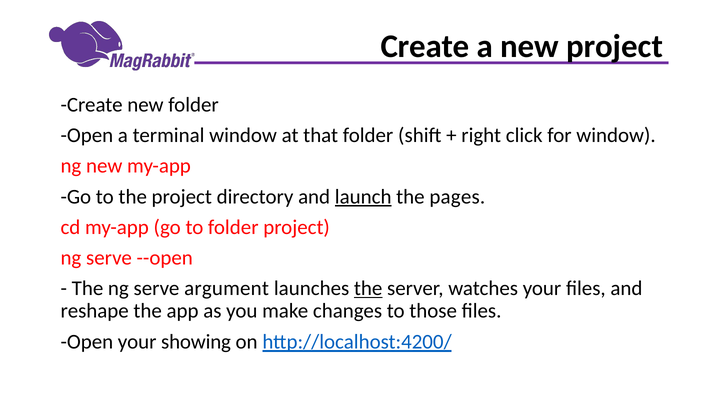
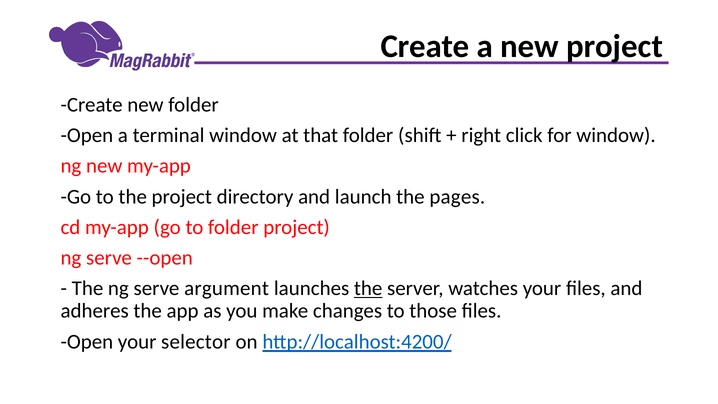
launch underline: present -> none
reshape: reshape -> adheres
showing: showing -> selector
